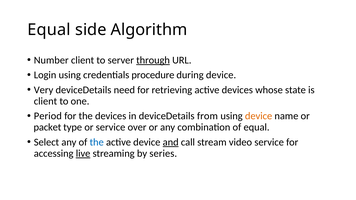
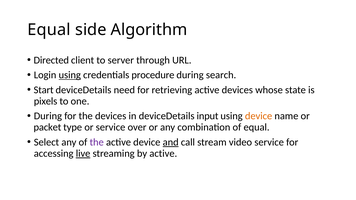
Number: Number -> Directed
through underline: present -> none
using at (70, 75) underline: none -> present
during device: device -> search
Very: Very -> Start
client at (45, 101): client -> pixels
Period at (48, 116): Period -> During
from: from -> input
the at (97, 142) colour: blue -> purple
by series: series -> active
